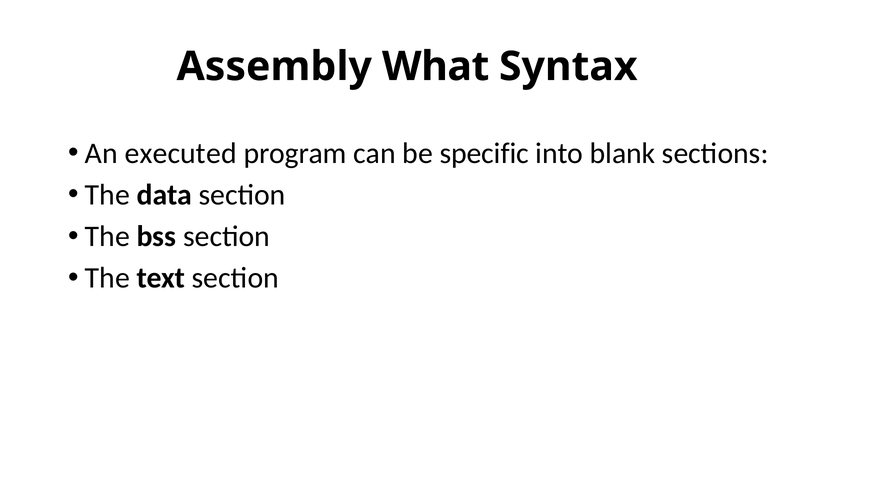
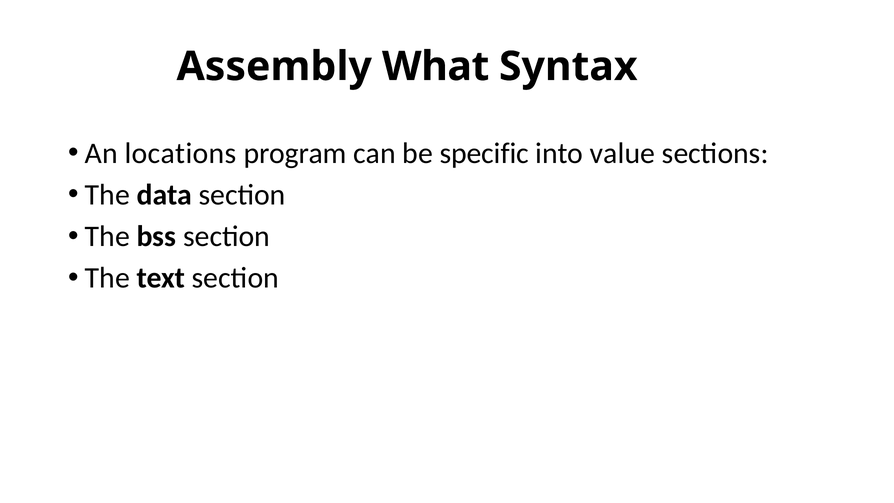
executed: executed -> locations
blank: blank -> value
